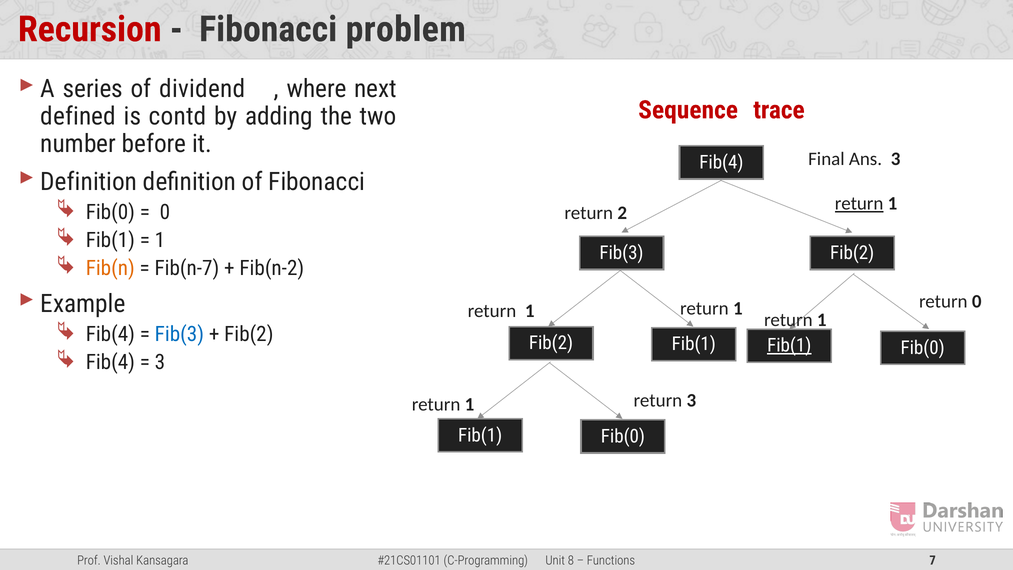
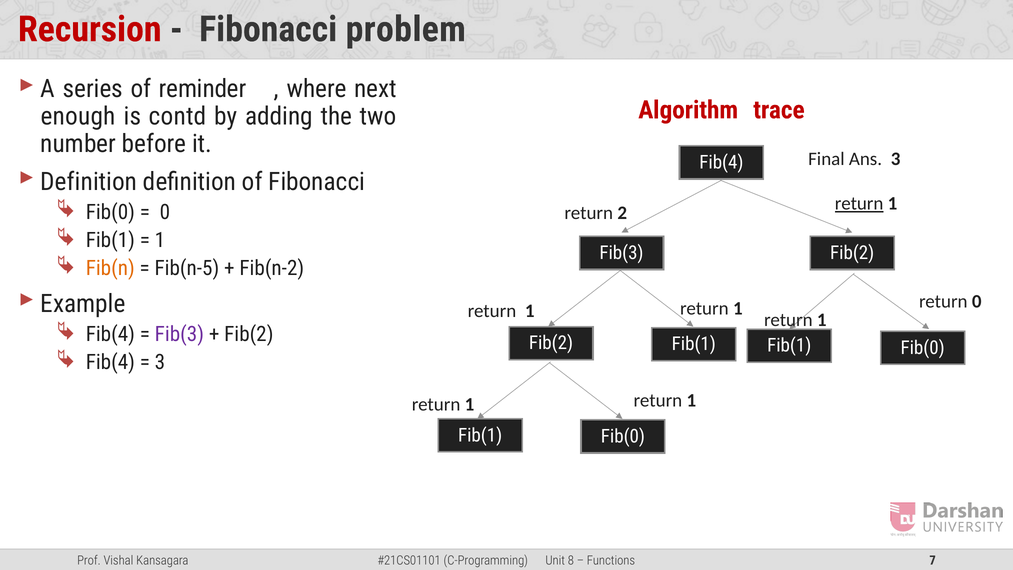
dividend: dividend -> reminder
Sequence: Sequence -> Algorithm
defined: defined -> enough
Fib(n-7: Fib(n-7 -> Fib(n-5
Fib(3 at (179, 334) colour: blue -> purple
Fib(1 at (789, 345) underline: present -> none
3 at (691, 401): 3 -> 1
